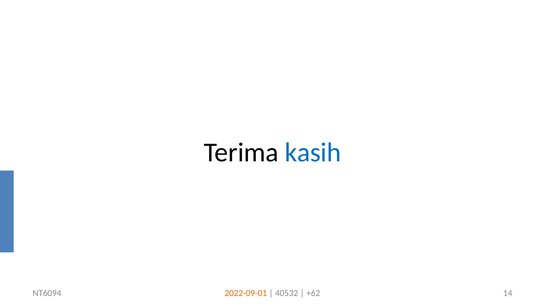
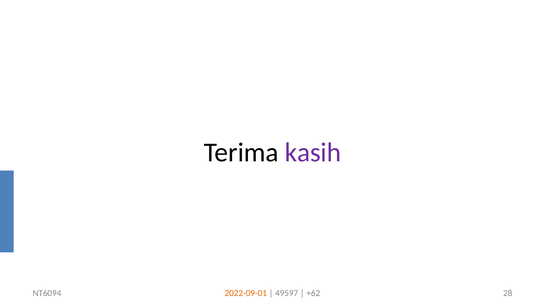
kasih colour: blue -> purple
40532: 40532 -> 49597
14: 14 -> 28
